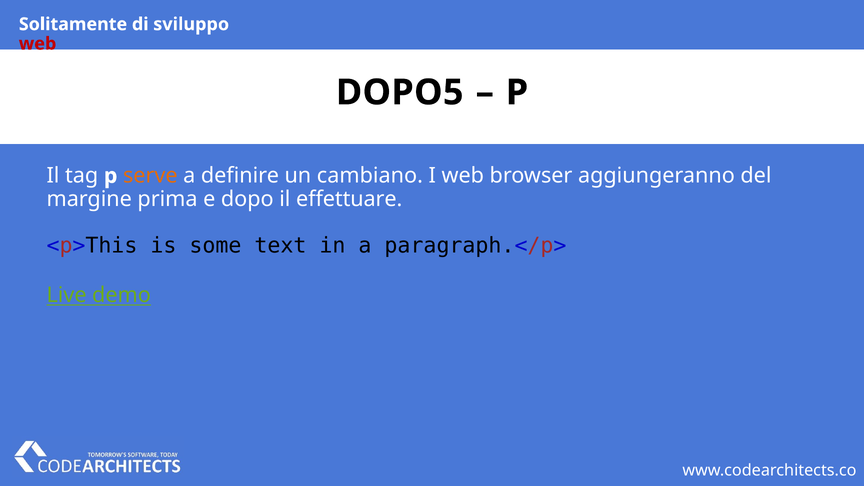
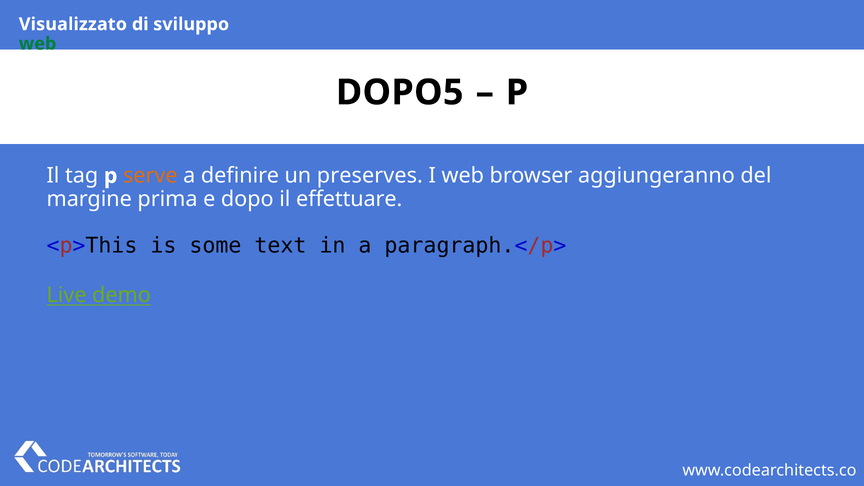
Solitamente: Solitamente -> Visualizzato
web at (38, 44) colour: red -> green
cambiano: cambiano -> preserves
